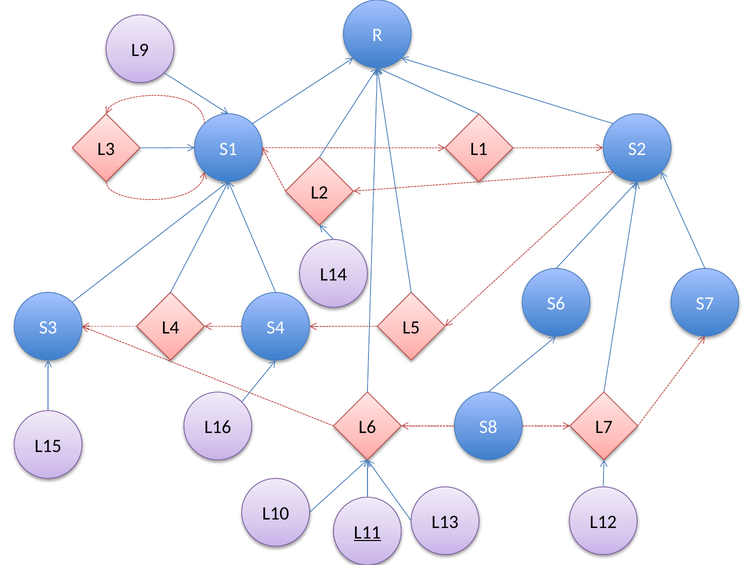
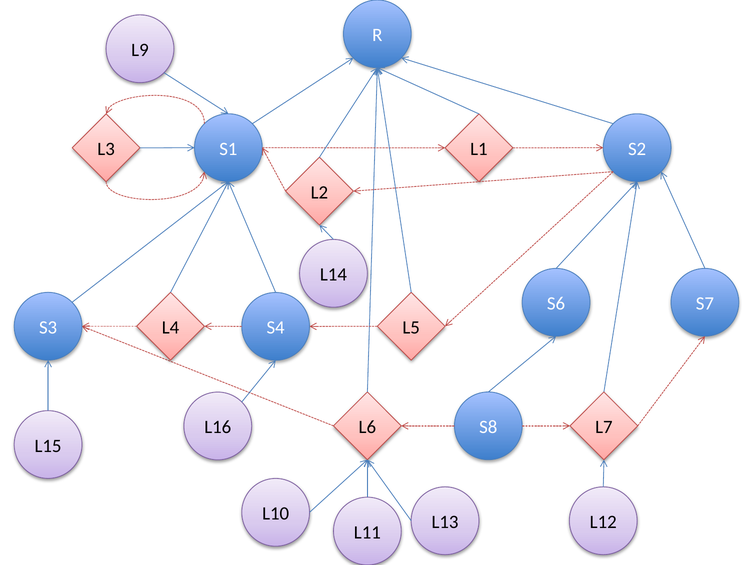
L11 underline: present -> none
